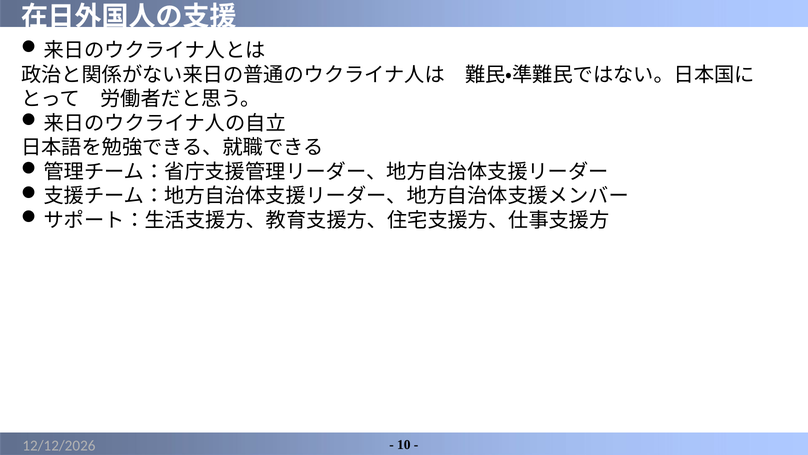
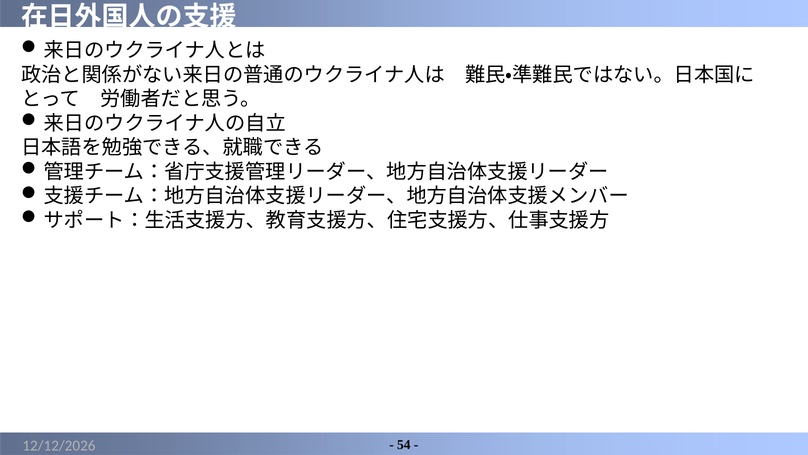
10: 10 -> 54
